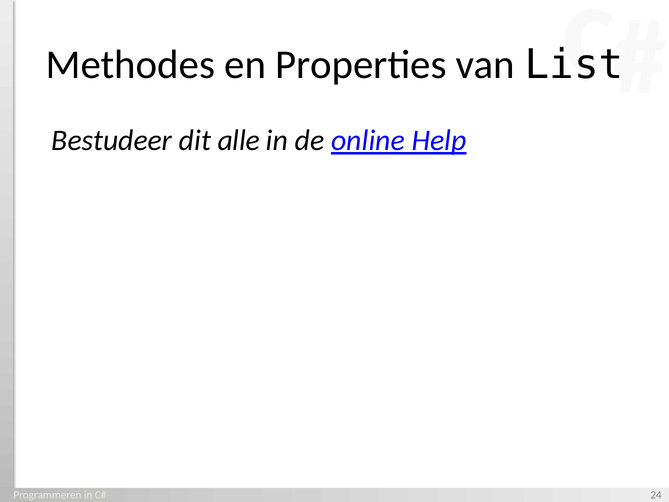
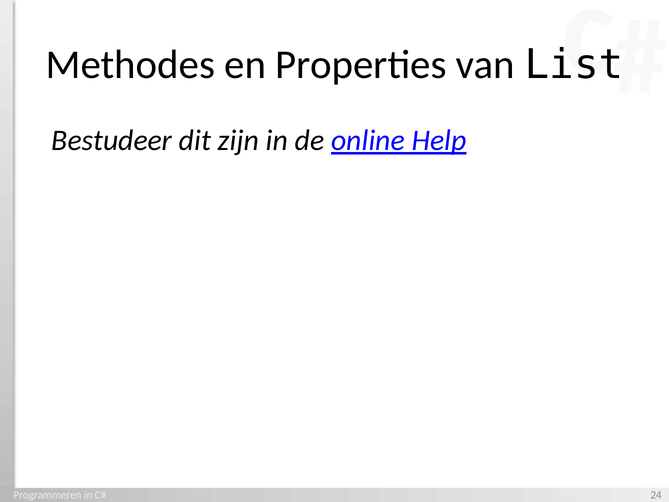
alle: alle -> zijn
